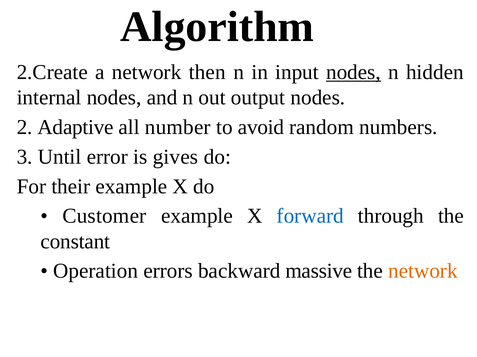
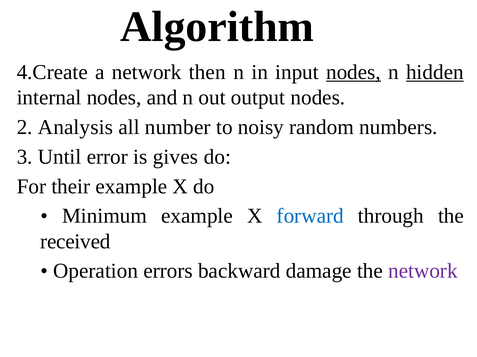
2.Create: 2.Create -> 4.Create
hidden underline: none -> present
Adaptive: Adaptive -> Analysis
avoid: avoid -> noisy
Customer: Customer -> Minimum
constant: constant -> received
massive: massive -> damage
network at (423, 272) colour: orange -> purple
